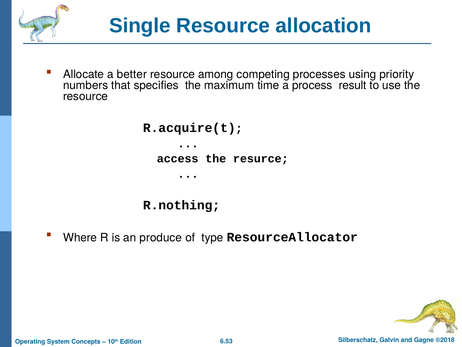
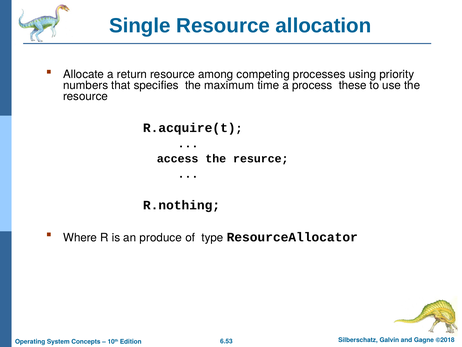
better: better -> return
result: result -> these
